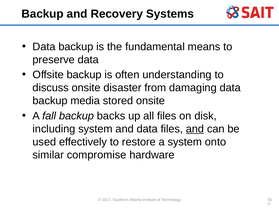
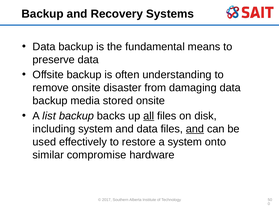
discuss: discuss -> remove
fall: fall -> list
all underline: none -> present
